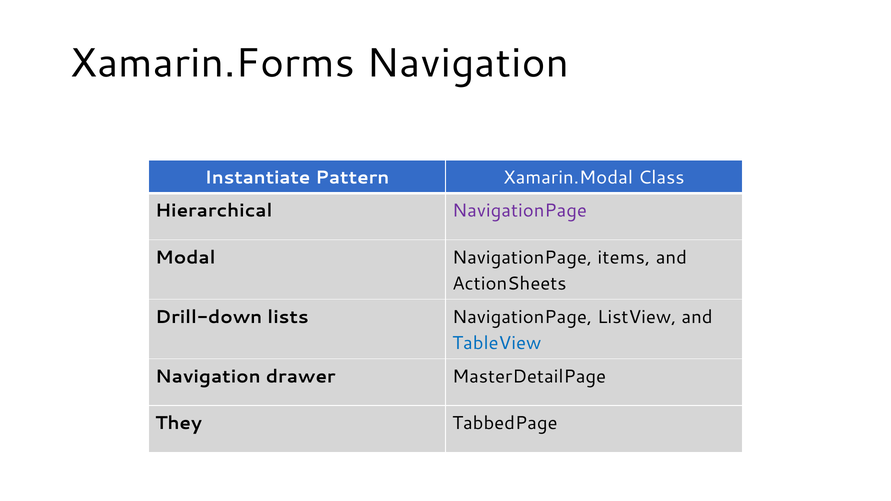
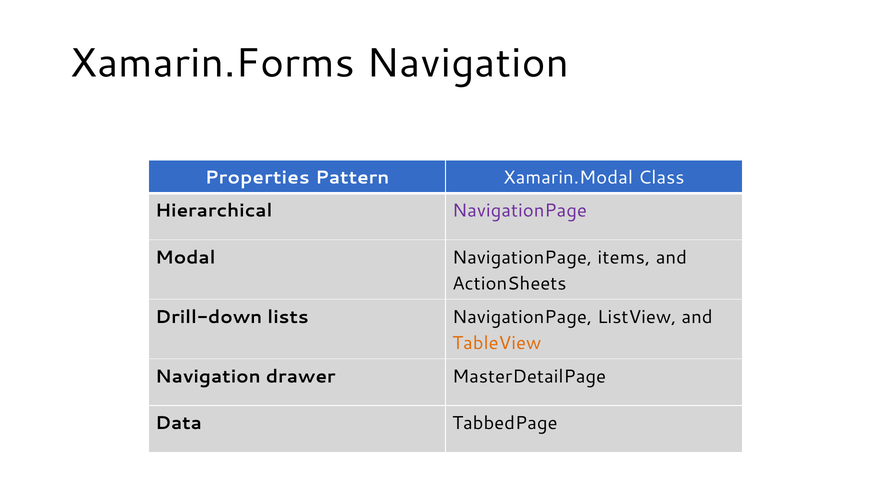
Instantiate: Instantiate -> Properties
TableView colour: blue -> orange
They: They -> Data
